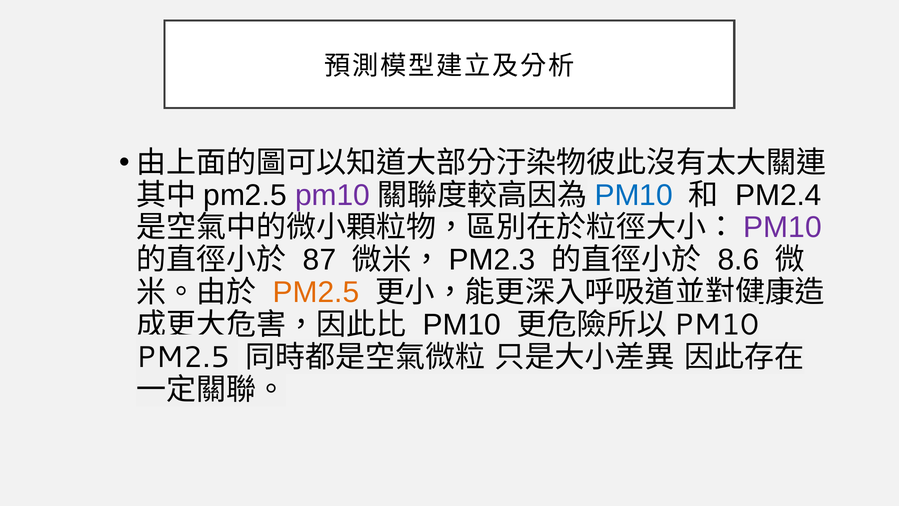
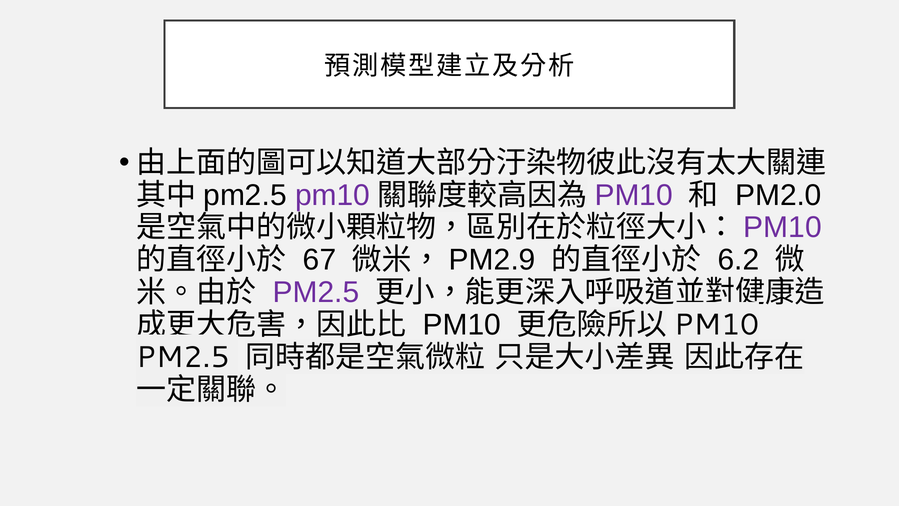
PM10 at (634, 195) colour: blue -> purple
PM2.4: PM2.4 -> PM2.0
87: 87 -> 67
PM2.3: PM2.3 -> PM2.9
8.6: 8.6 -> 6.2
PM2.5 at (316, 292) colour: orange -> purple
